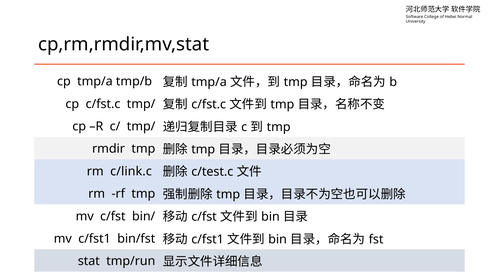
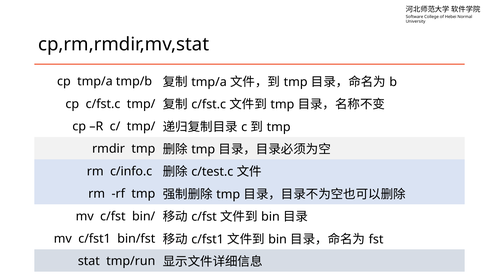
c/link.c: c/link.c -> c/info.c
